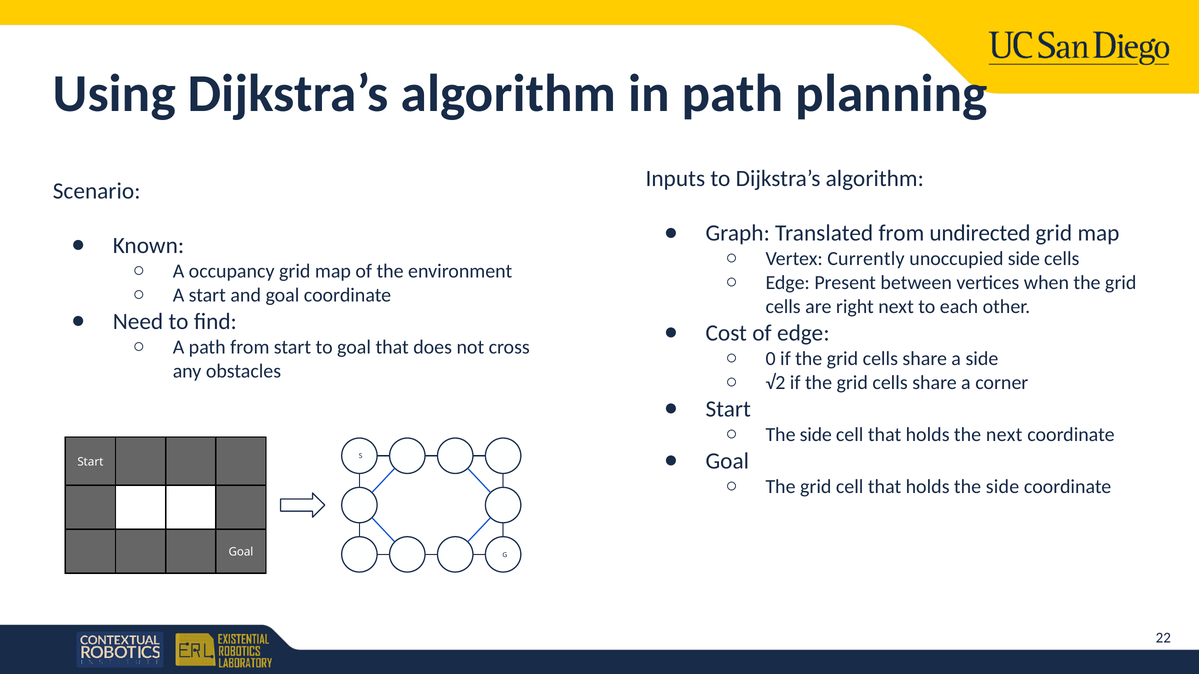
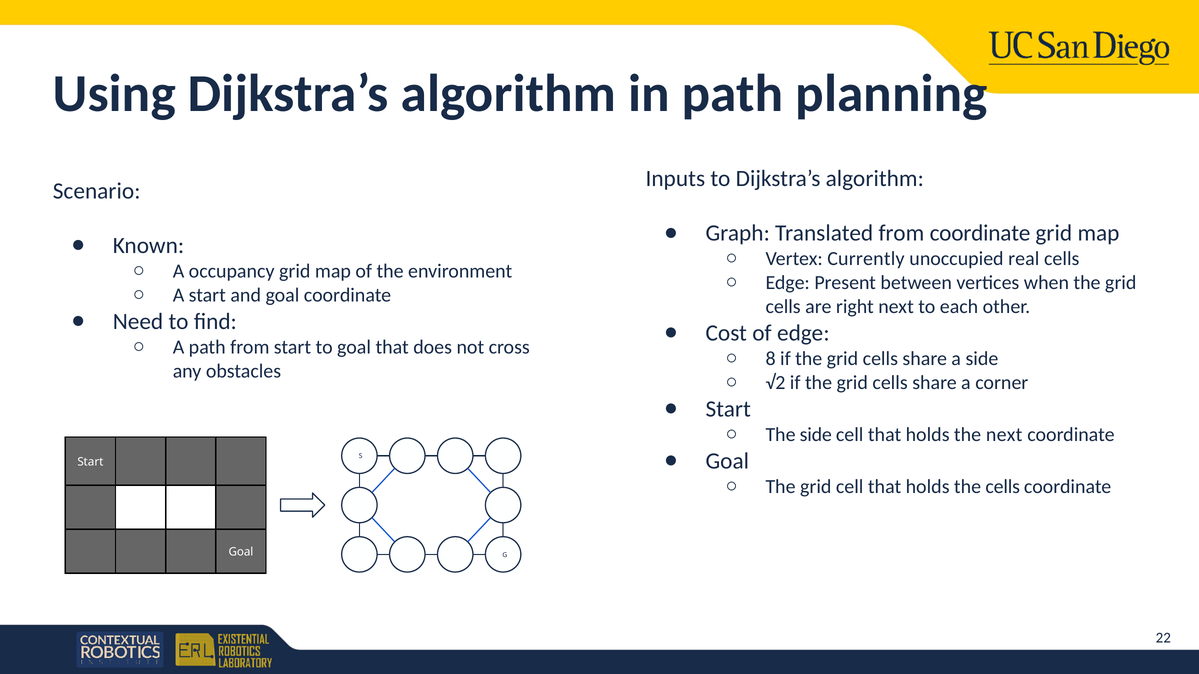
from undirected: undirected -> coordinate
unoccupied side: side -> real
0: 0 -> 8
holds the side: side -> cells
